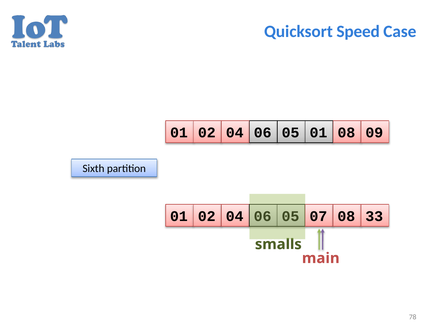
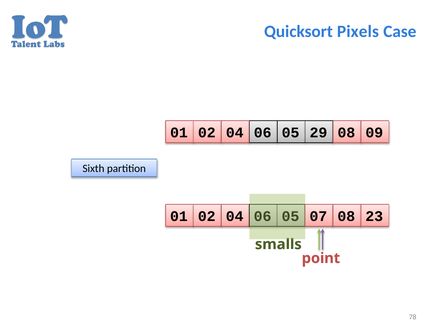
Speed: Speed -> Pixels
05 01: 01 -> 29
33: 33 -> 23
main: main -> point
